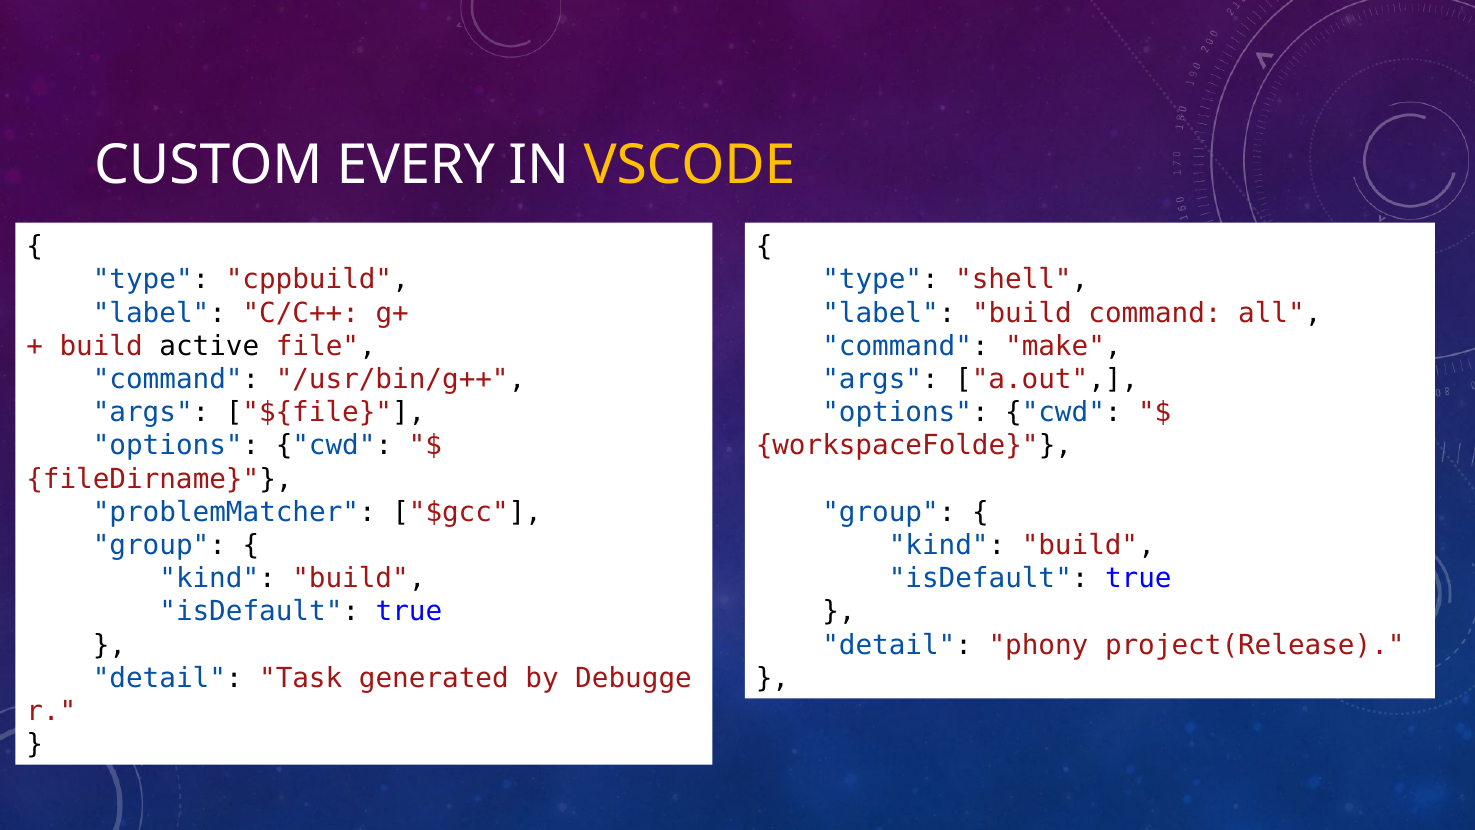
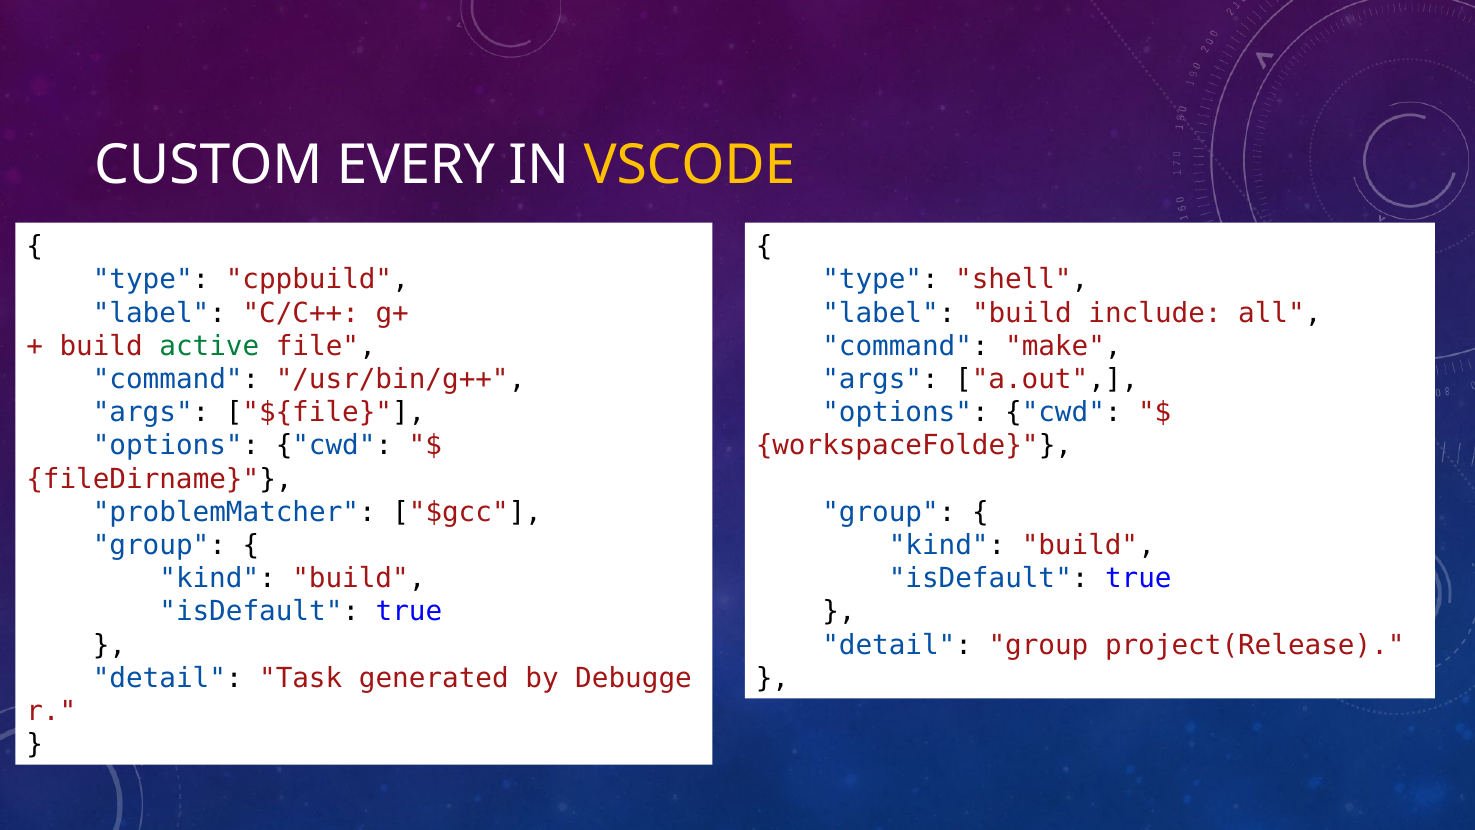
build command: command -> include
active colour: black -> green
detail phony: phony -> group
